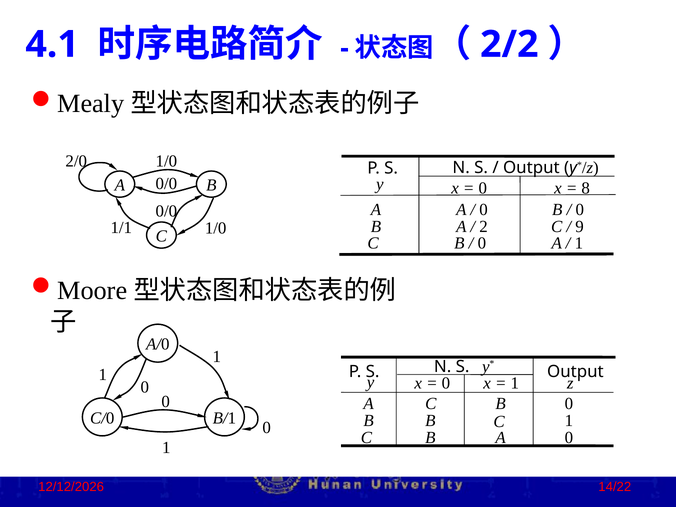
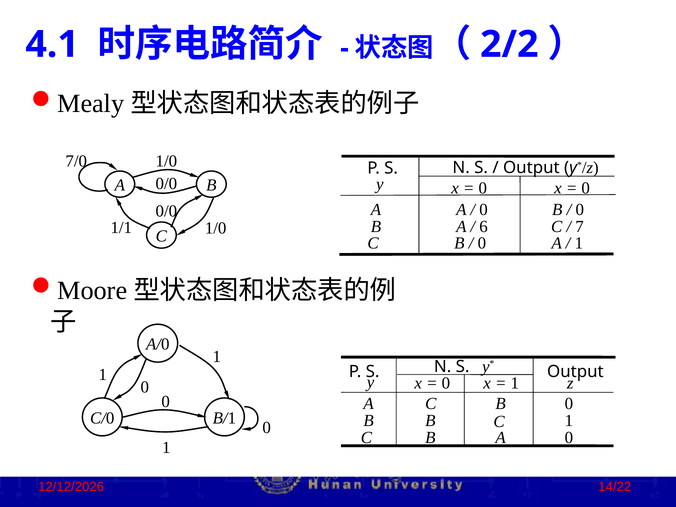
2/0: 2/0 -> 7/0
8 at (586, 188): 8 -> 0
2: 2 -> 6
9: 9 -> 7
